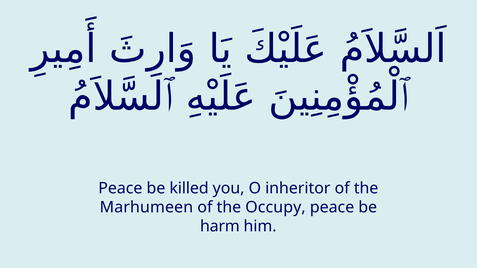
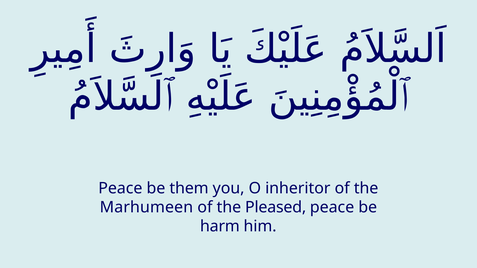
killed: killed -> them
Occupy: Occupy -> Pleased
